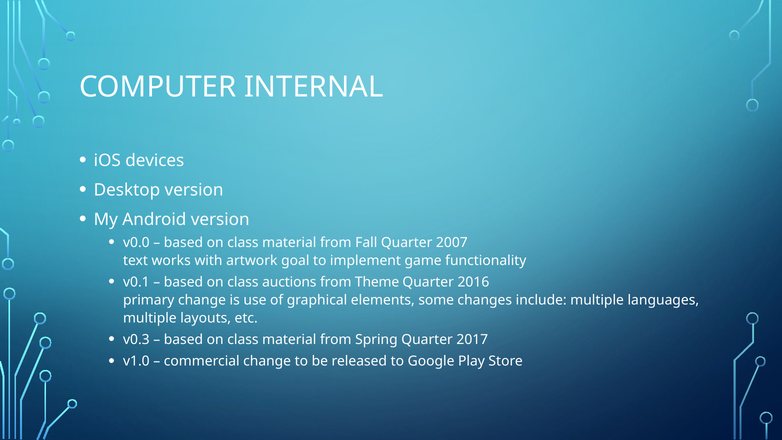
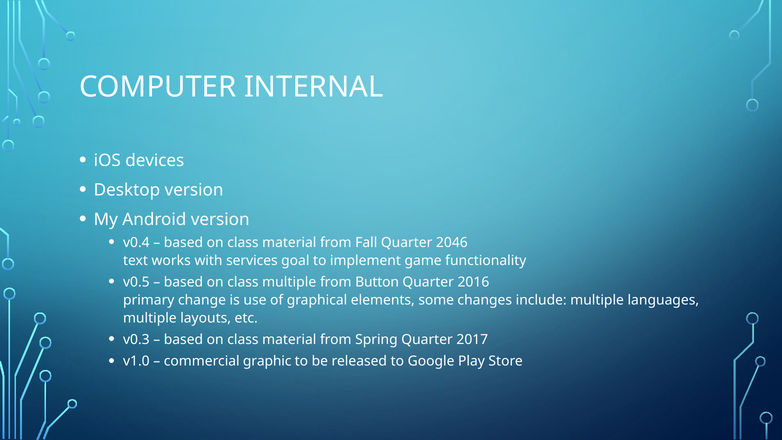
v0.0: v0.0 -> v0.4
2007: 2007 -> 2046
artwork: artwork -> services
v0.1: v0.1 -> v0.5
class auctions: auctions -> multiple
Theme: Theme -> Button
commercial change: change -> graphic
